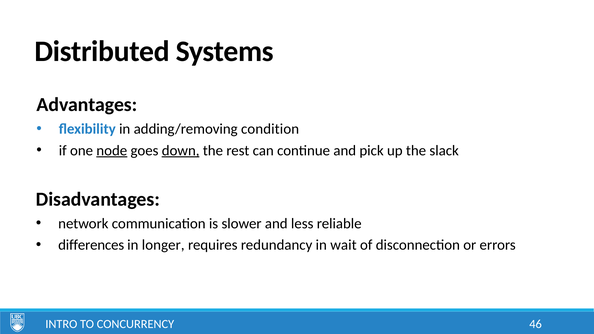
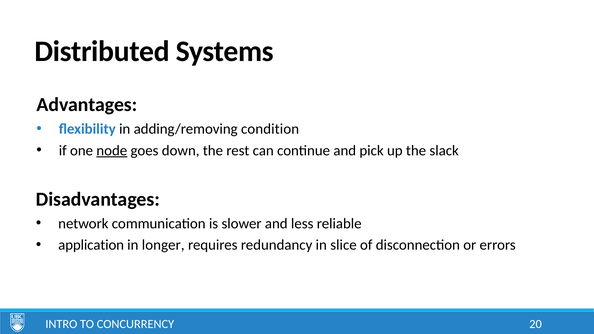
down underline: present -> none
differences: differences -> application
wait: wait -> slice
46: 46 -> 20
